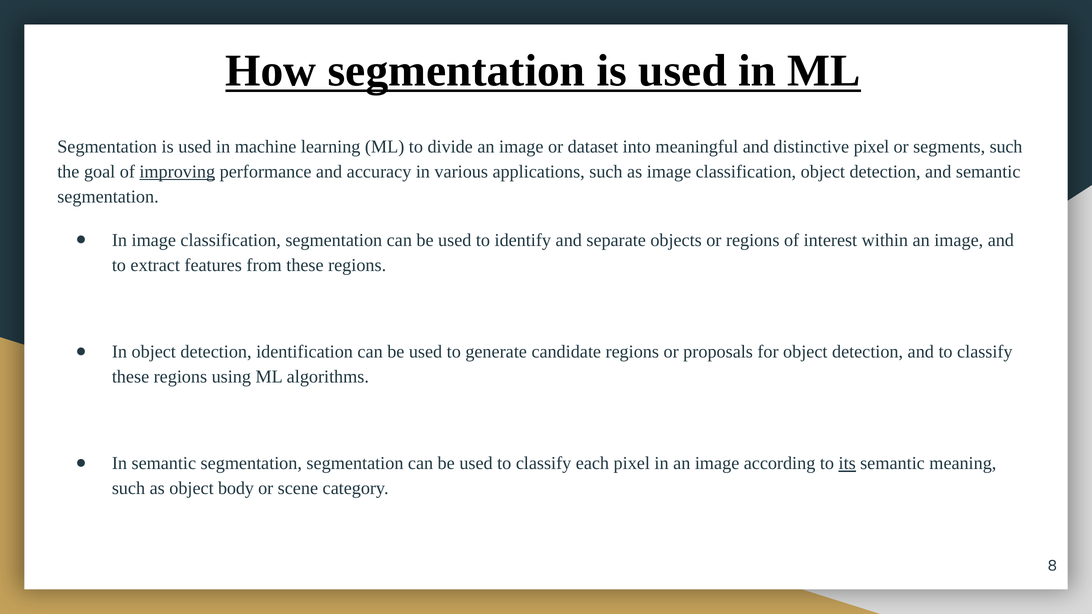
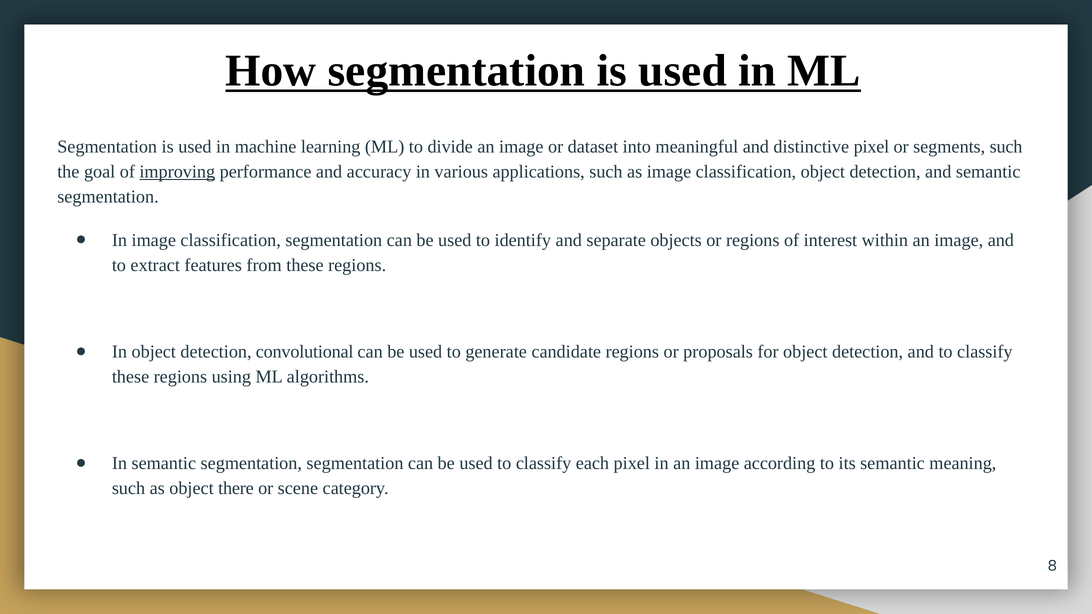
identification: identification -> convolutional
its underline: present -> none
body: body -> there
